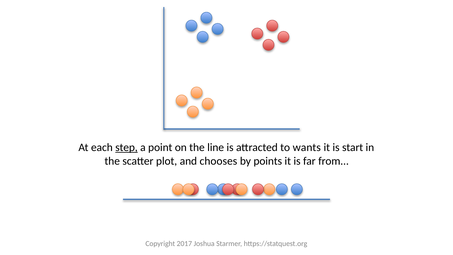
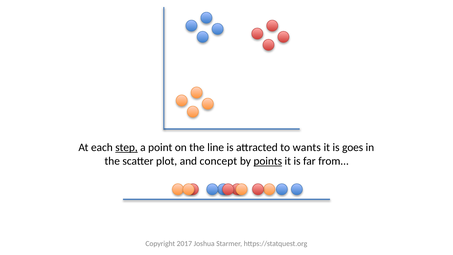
start: start -> goes
chooses: chooses -> concept
points underline: none -> present
